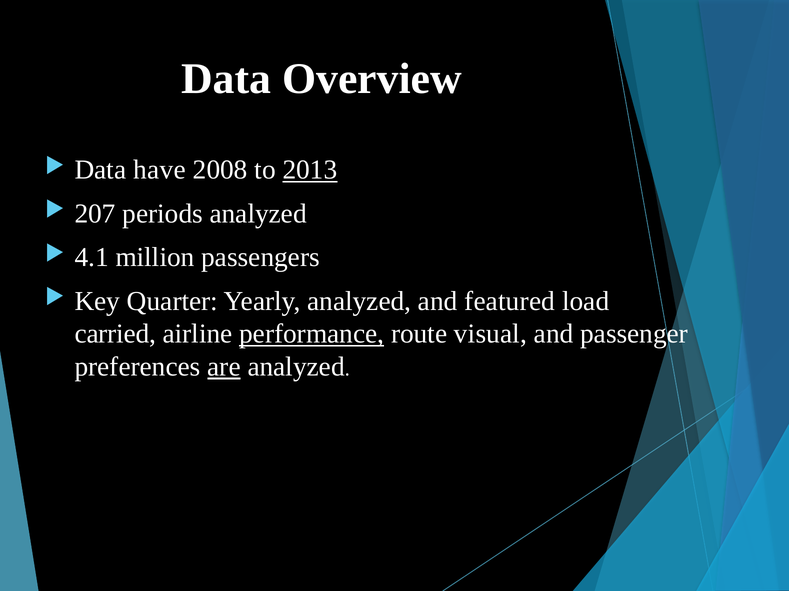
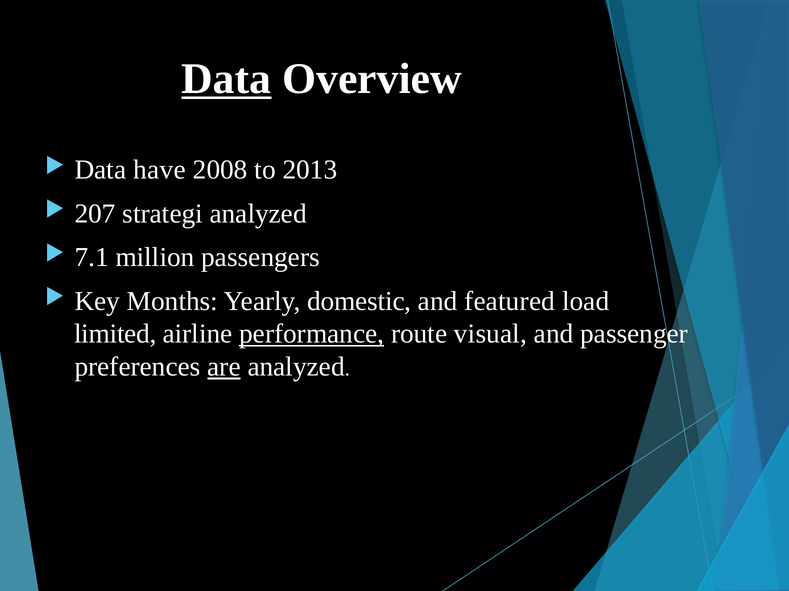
Data at (226, 79) underline: none -> present
2013 underline: present -> none
periods: periods -> strategi
4.1: 4.1 -> 7.1
Quarter: Quarter -> Months
Yearly analyzed: analyzed -> domestic
carried: carried -> limited
